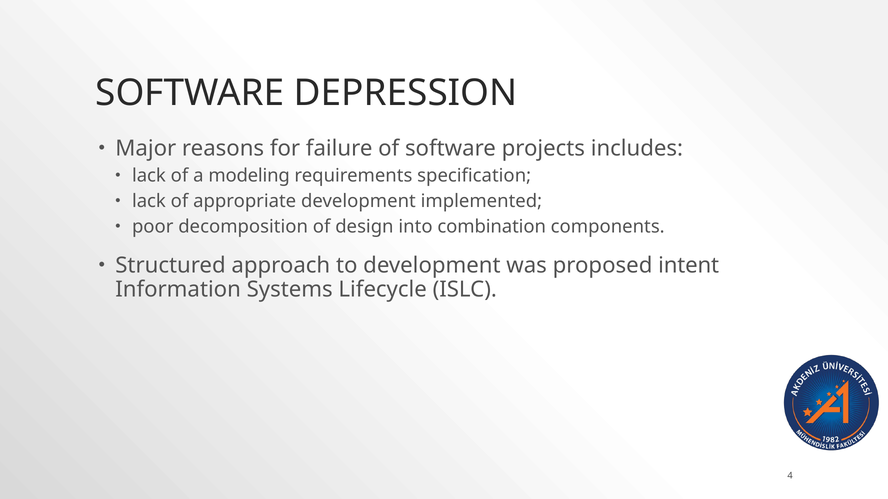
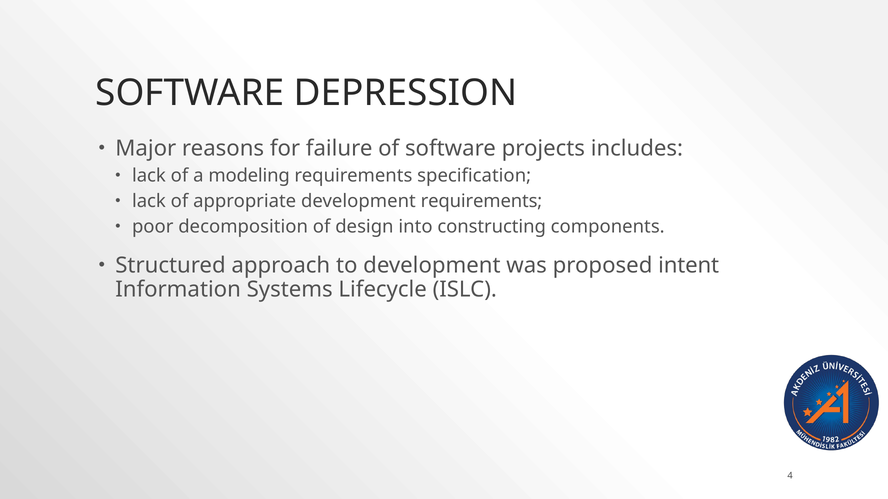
development implemented: implemented -> requirements
combination: combination -> constructing
